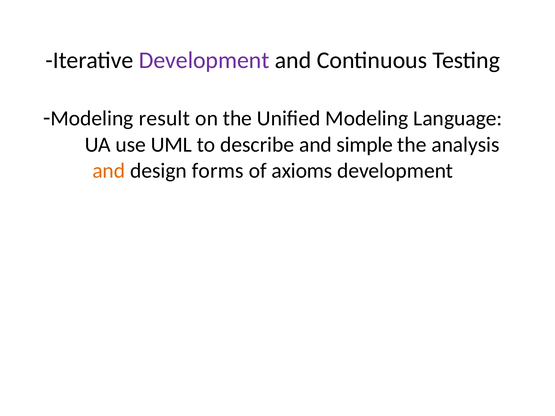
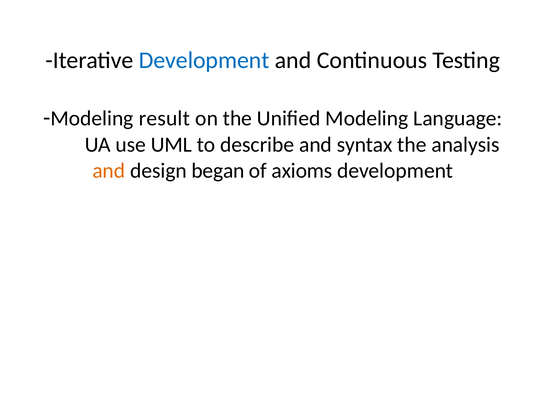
Development at (204, 60) colour: purple -> blue
simple: simple -> syntax
forms: forms -> began
